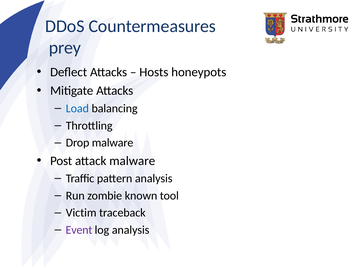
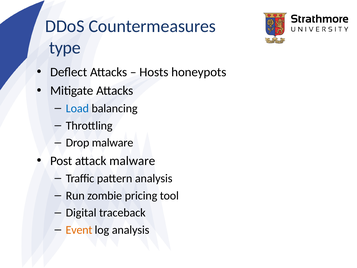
prey: prey -> type
known: known -> pricing
Victim: Victim -> Digital
Event colour: purple -> orange
